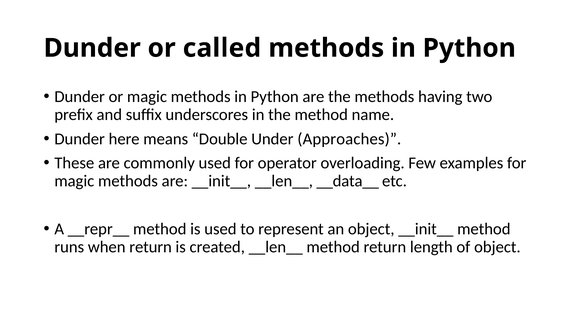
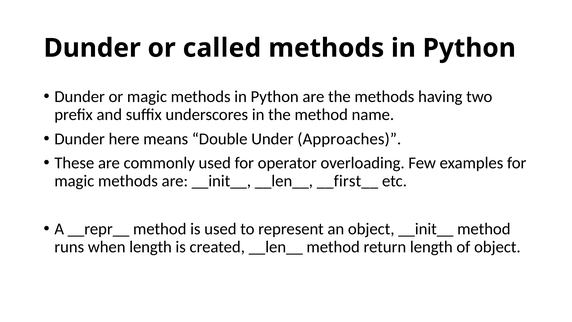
__data__: __data__ -> __first__
when return: return -> length
